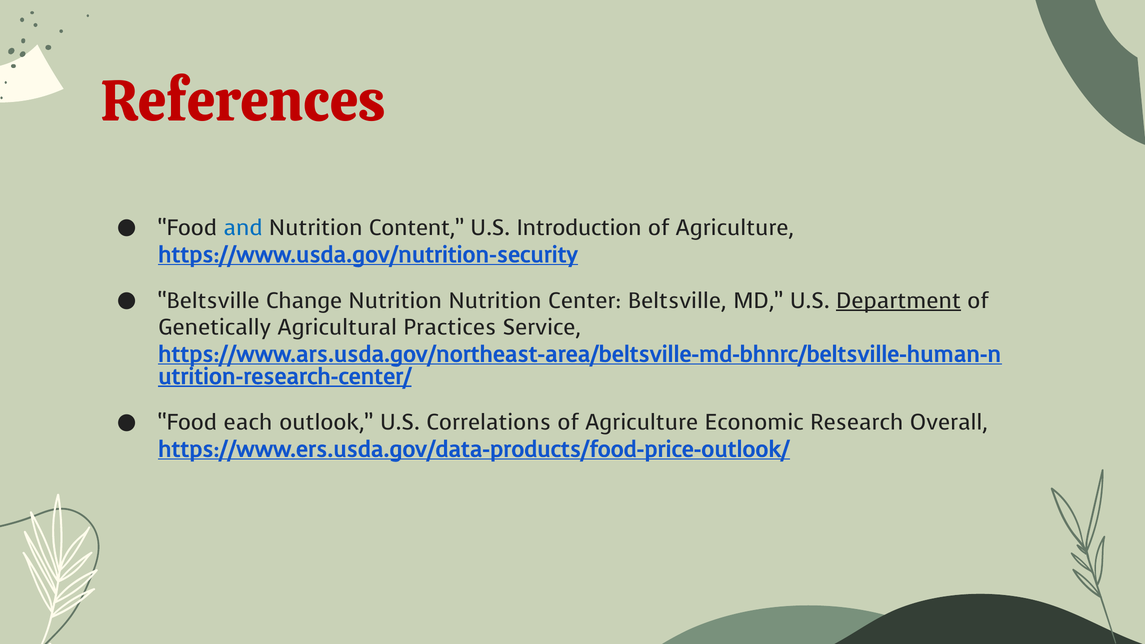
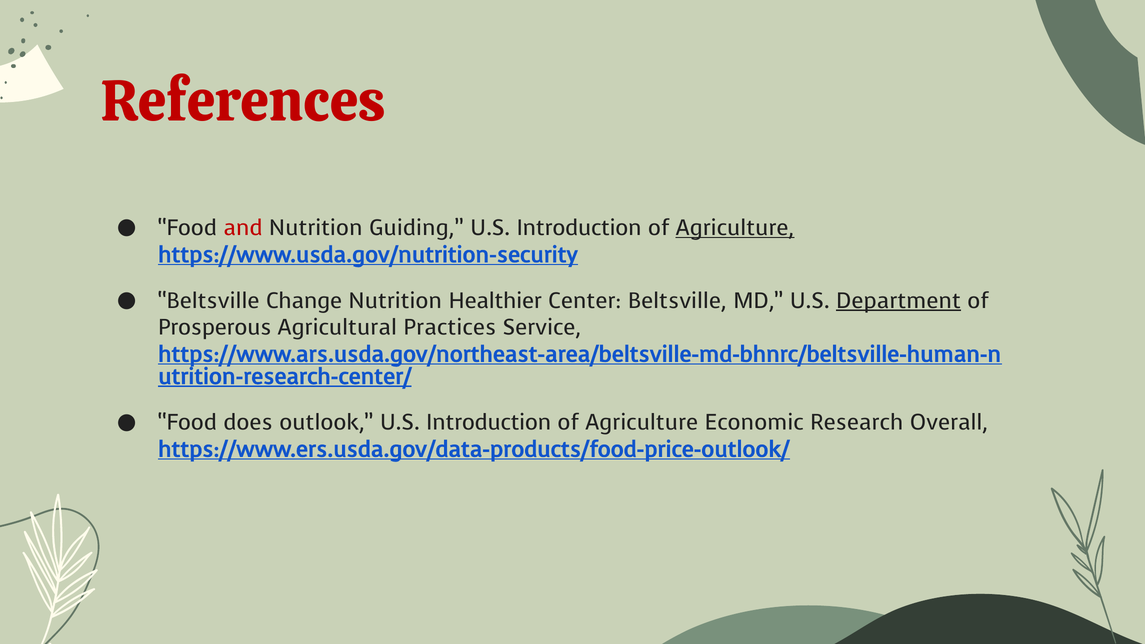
and colour: blue -> red
Content: Content -> Guiding
Agriculture at (735, 228) underline: none -> present
Nutrition Nutrition: Nutrition -> Healthier
Genetically: Genetically -> Prosperous
each: each -> does
outlook U.S Correlations: Correlations -> Introduction
